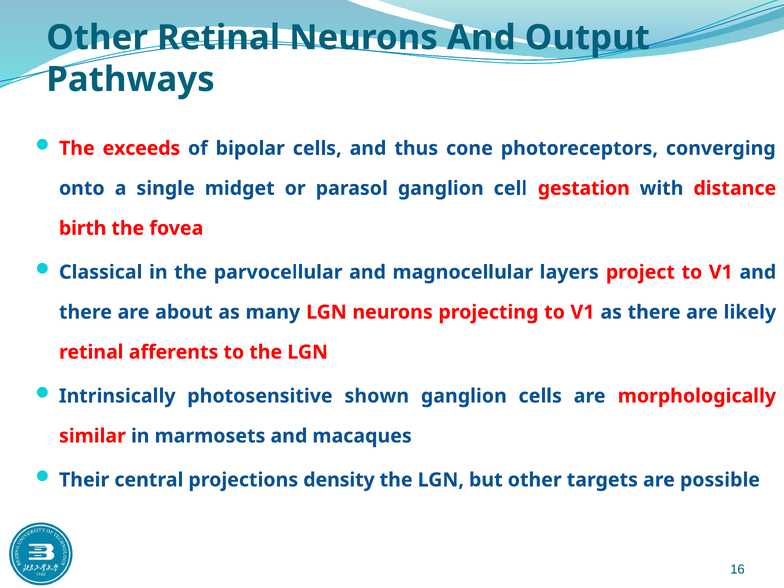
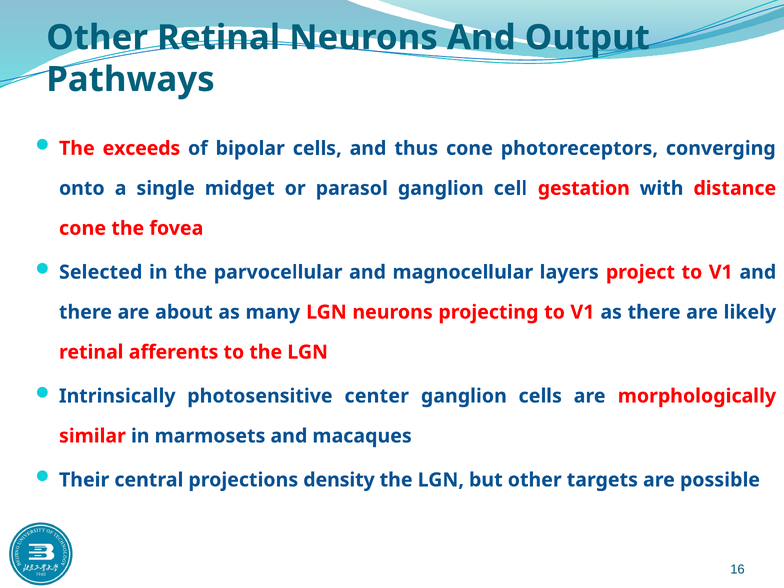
birth at (83, 228): birth -> cone
Classical: Classical -> Selected
shown: shown -> center
